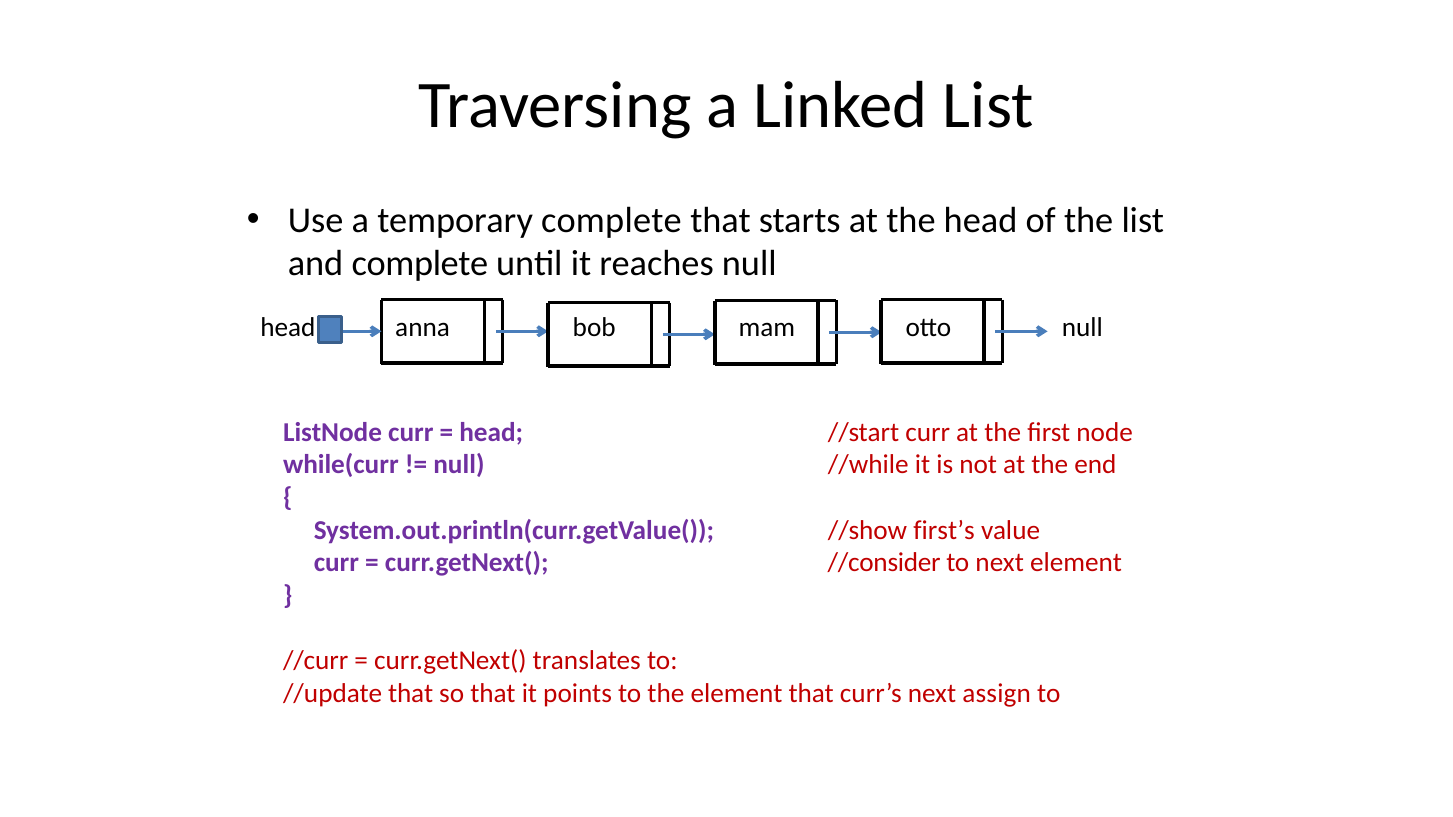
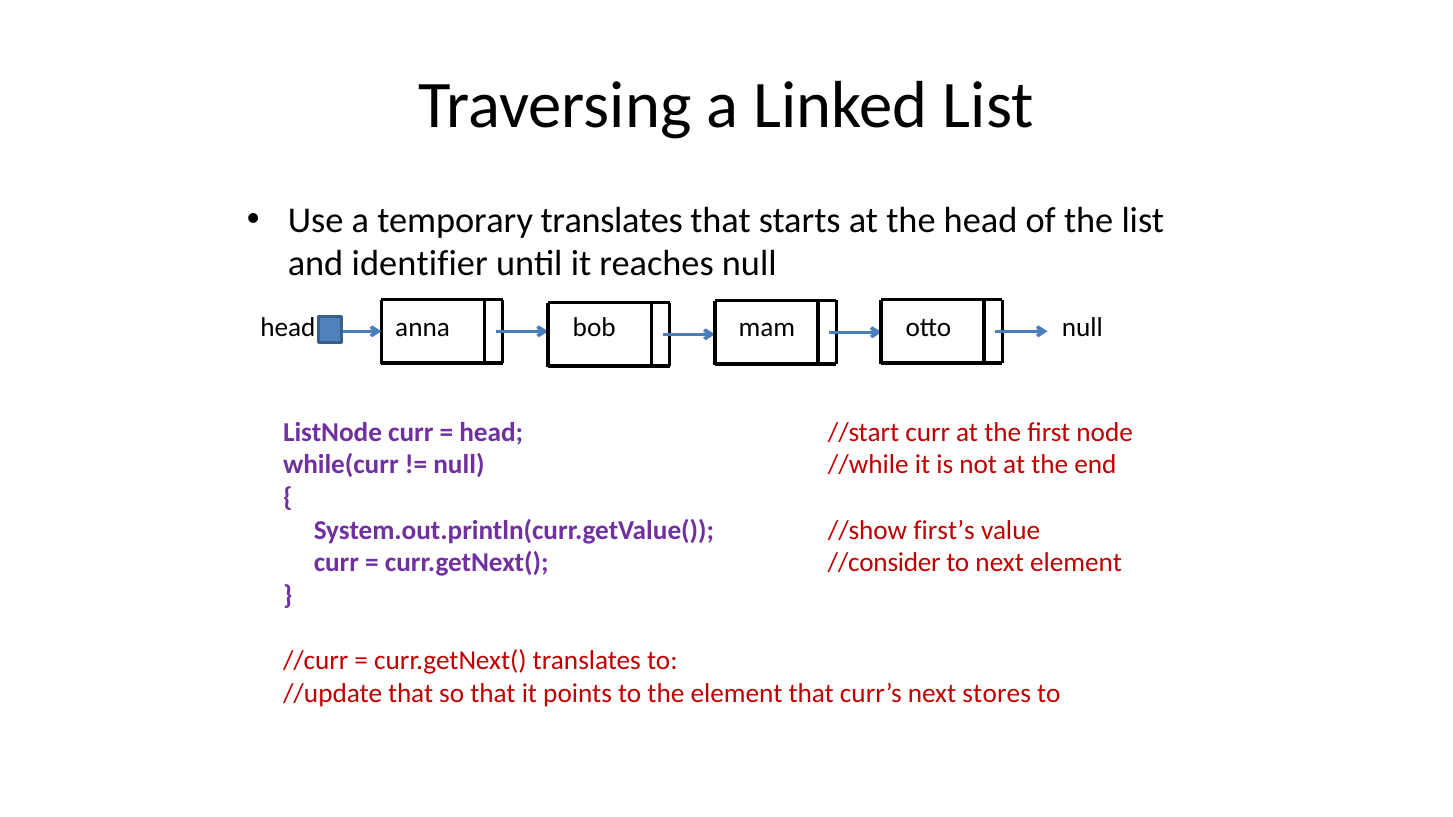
temporary complete: complete -> translates
and complete: complete -> identifier
assign: assign -> stores
